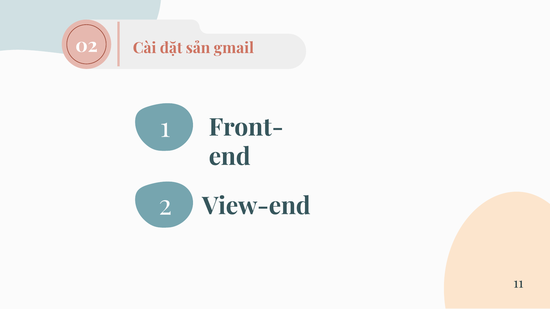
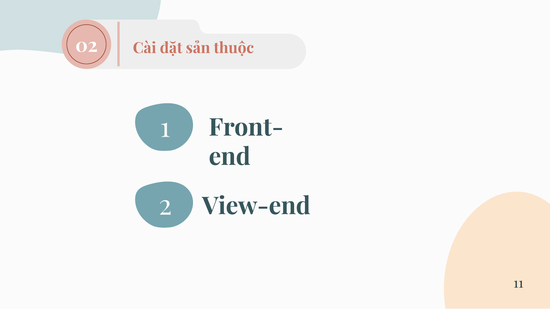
gmail: gmail -> thuộc
